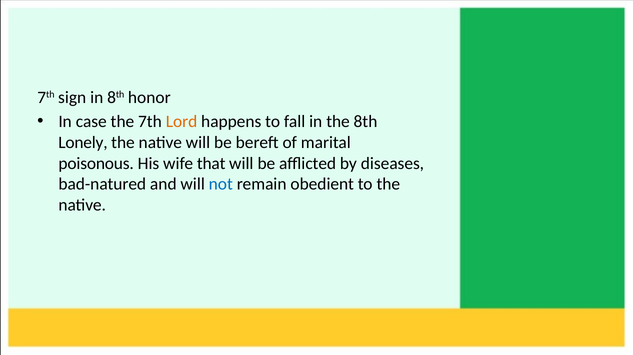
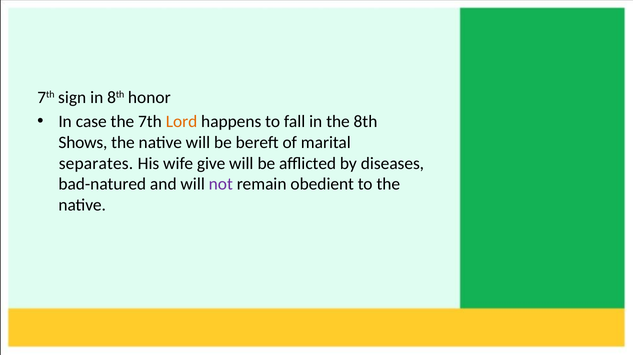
Lonely: Lonely -> Shows
poisonous: poisonous -> separates
that: that -> give
not colour: blue -> purple
